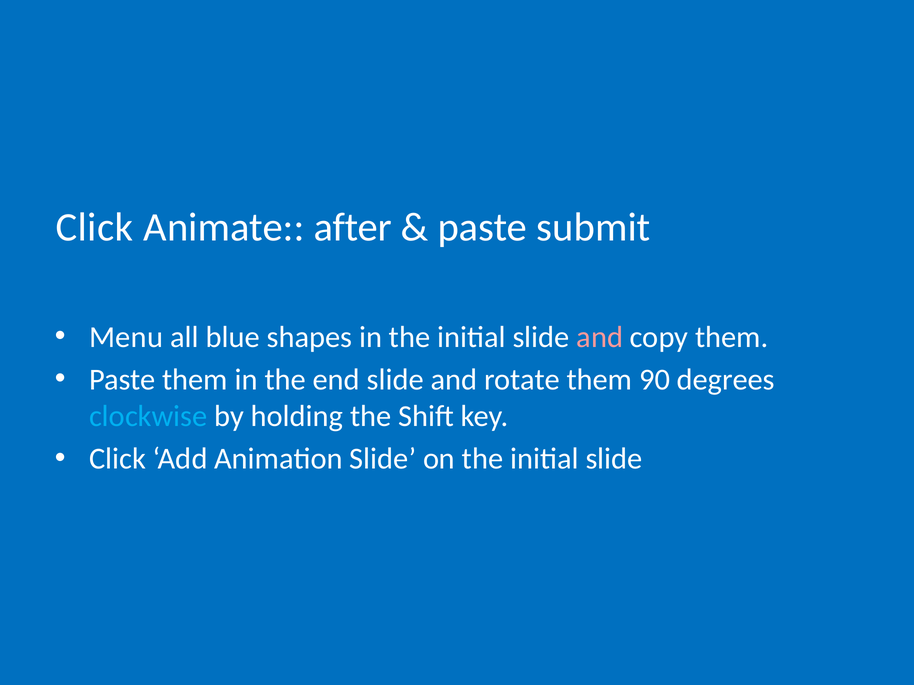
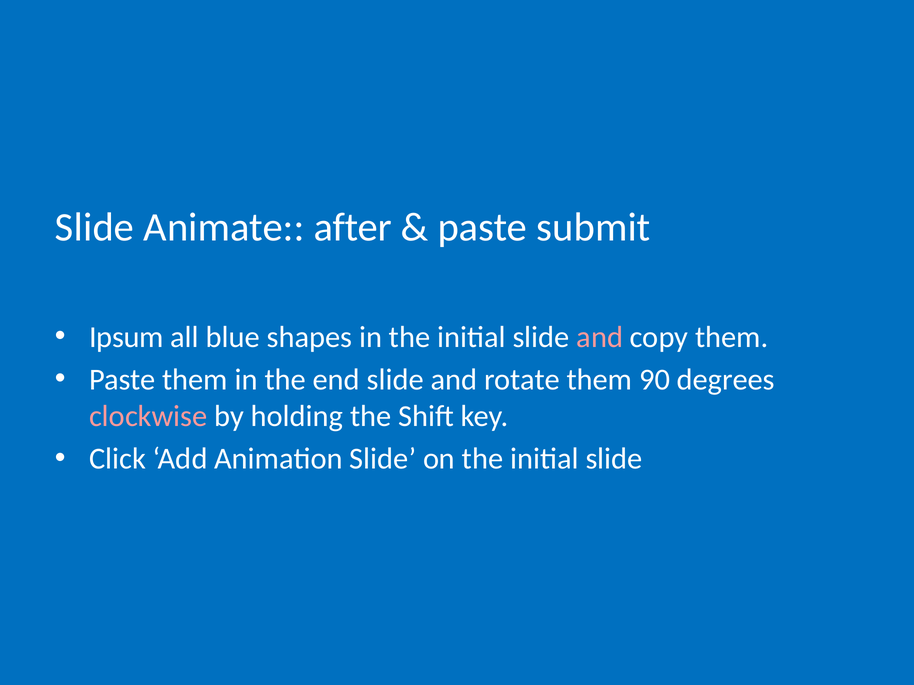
Click at (94, 228): Click -> Slide
Menu: Menu -> Ipsum
clockwise colour: light blue -> pink
